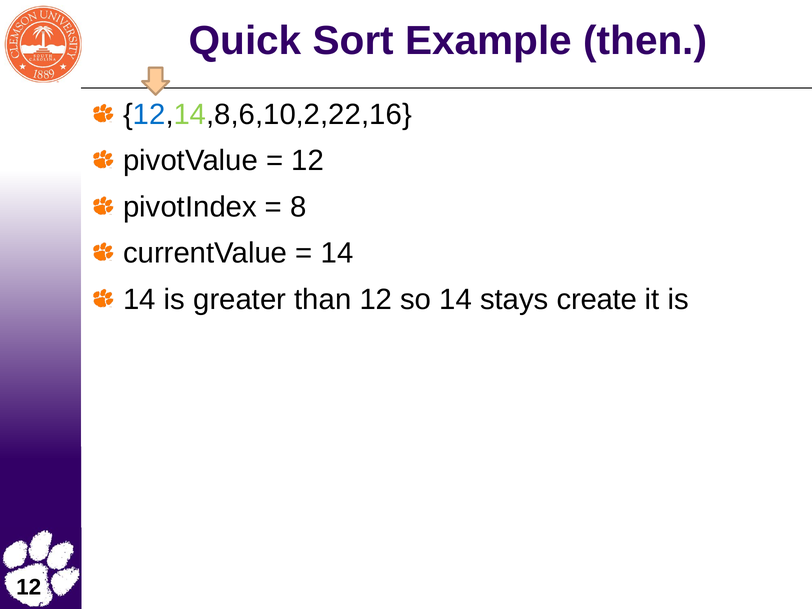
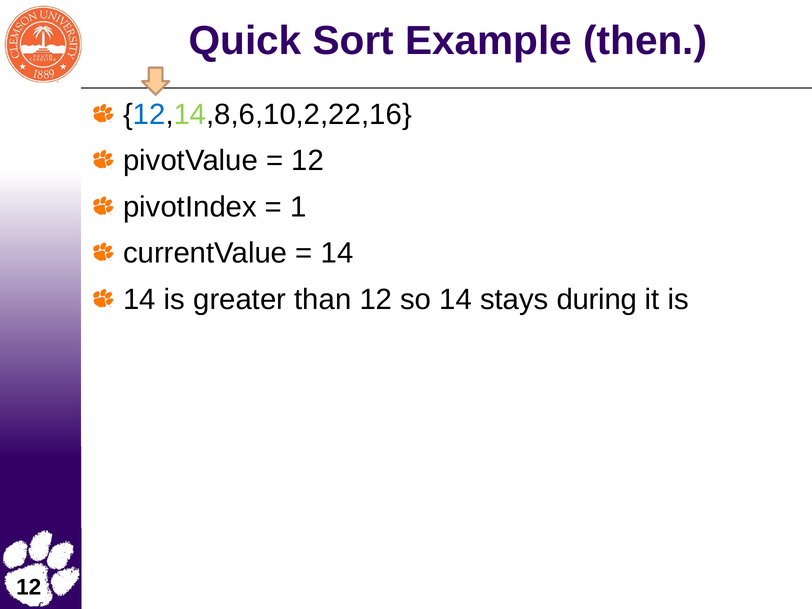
8: 8 -> 1
create: create -> during
